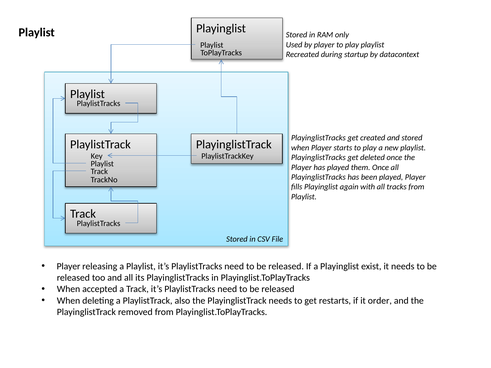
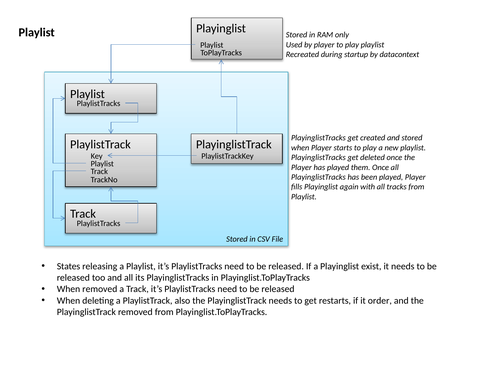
Player at (69, 266): Player -> States
When accepted: accepted -> removed
